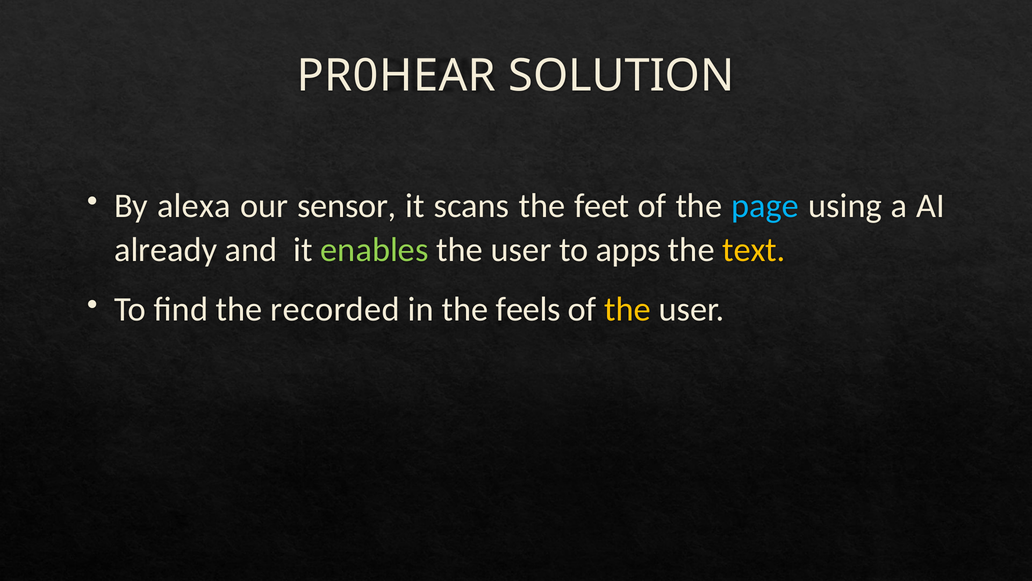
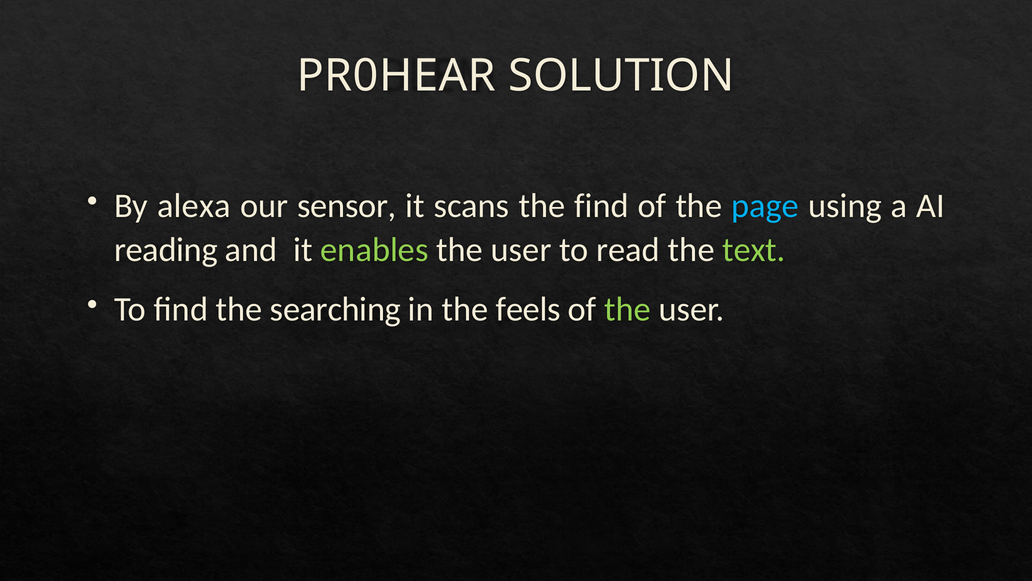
the feet: feet -> find
already: already -> reading
apps: apps -> read
text colour: yellow -> light green
recorded: recorded -> searching
the at (628, 309) colour: yellow -> light green
